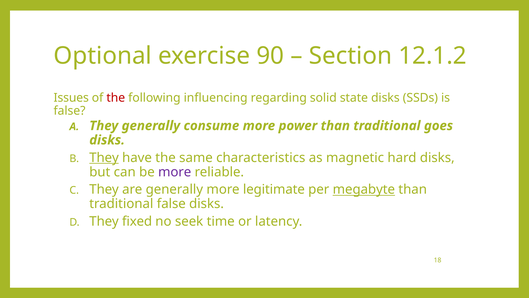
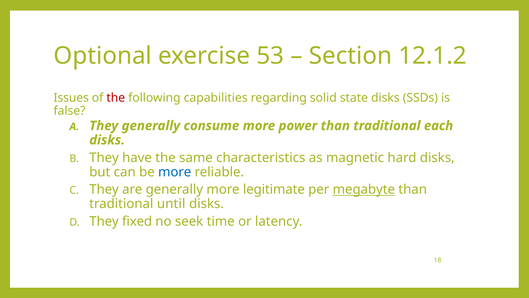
90: 90 -> 53
influencing: influencing -> capabilities
goes: goes -> each
They at (104, 157) underline: present -> none
more at (175, 172) colour: purple -> blue
traditional false: false -> until
